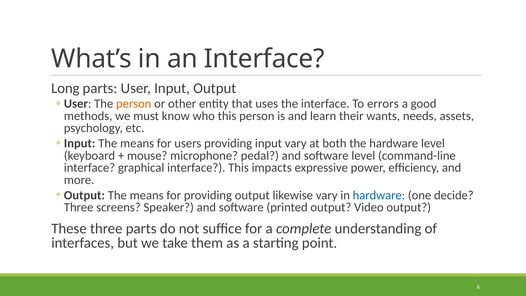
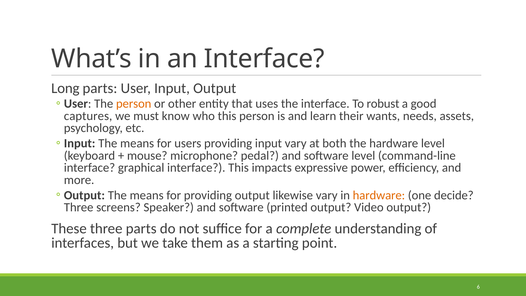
errors: errors -> robust
methods: methods -> captures
hardware at (379, 195) colour: blue -> orange
